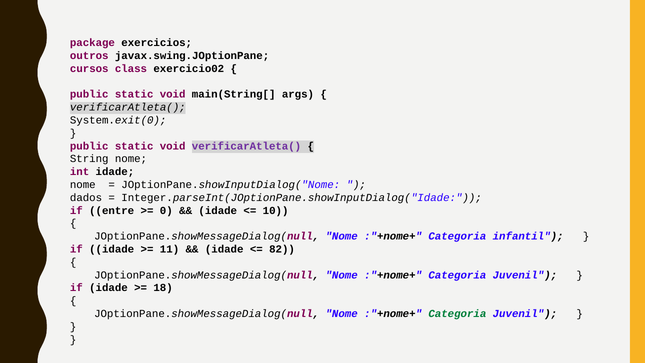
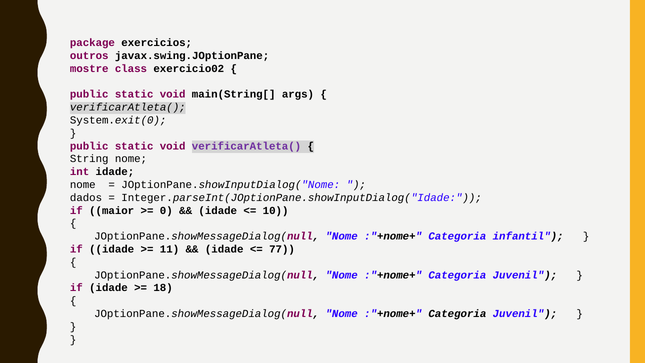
cursos: cursos -> mostre
entre: entre -> maior
82: 82 -> 77
Categoria at (457, 314) colour: green -> black
